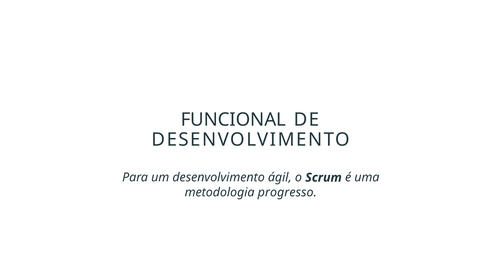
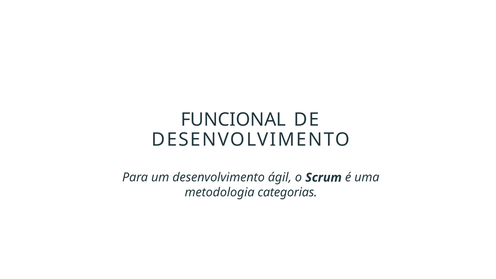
progresso: progresso -> categorias
